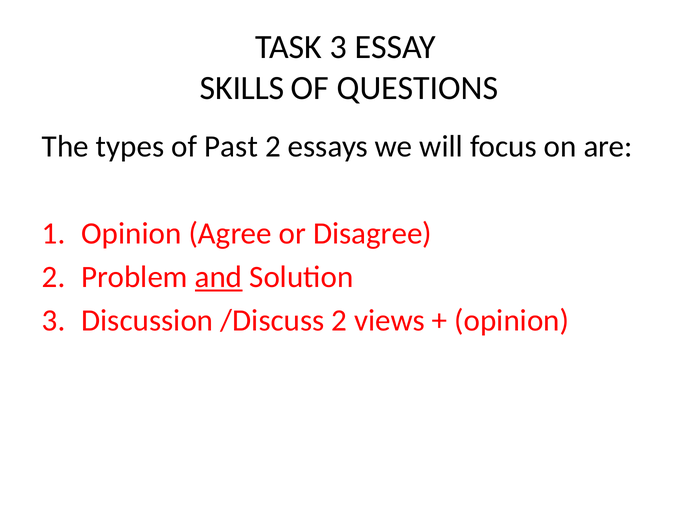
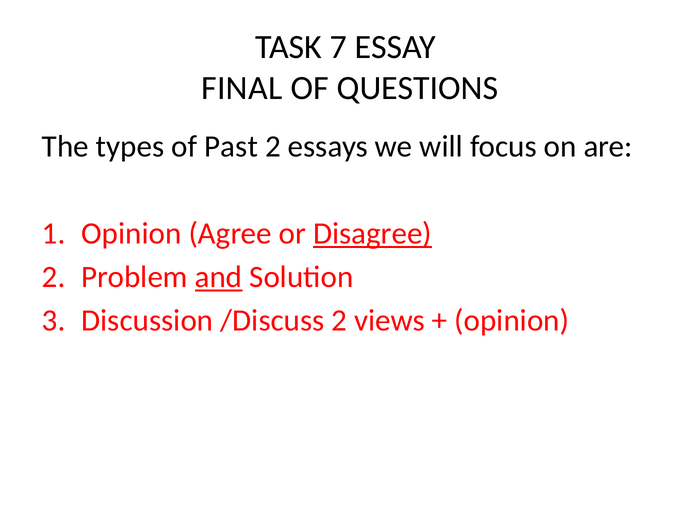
TASK 3: 3 -> 7
SKILLS: SKILLS -> FINAL
Disagree underline: none -> present
